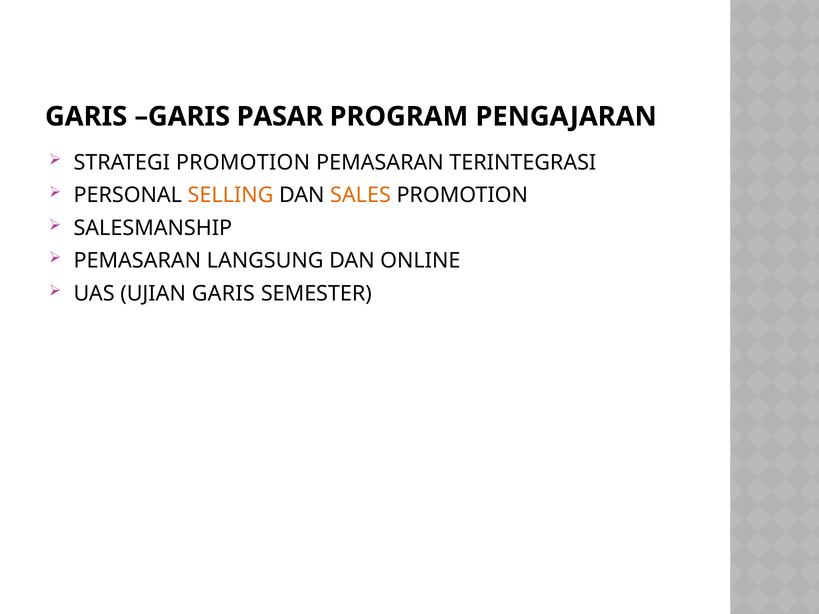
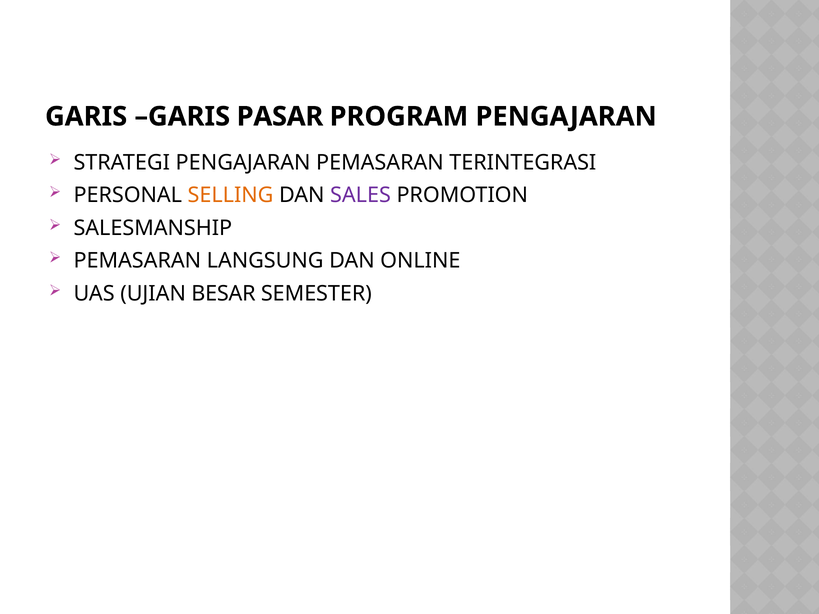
STRATEGI PROMOTION: PROMOTION -> PENGAJARAN
SALES colour: orange -> purple
UJIAN GARIS: GARIS -> BESAR
